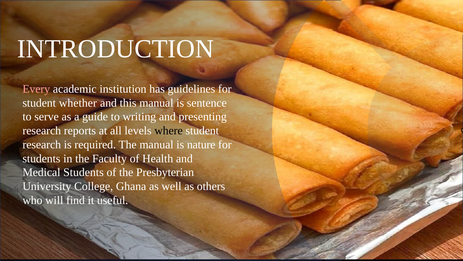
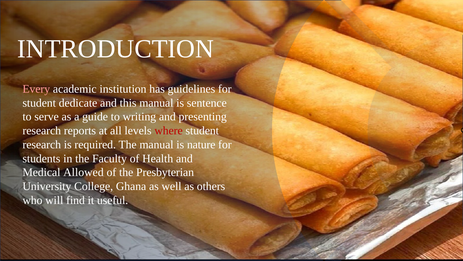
whether: whether -> dedicate
where colour: black -> red
Medical Students: Students -> Allowed
